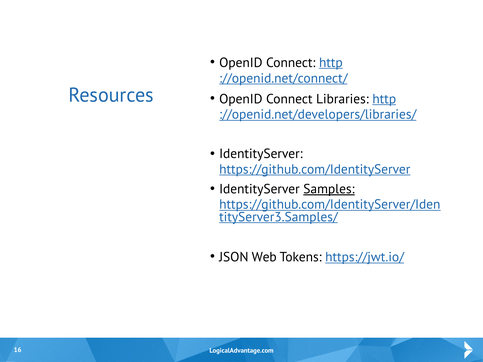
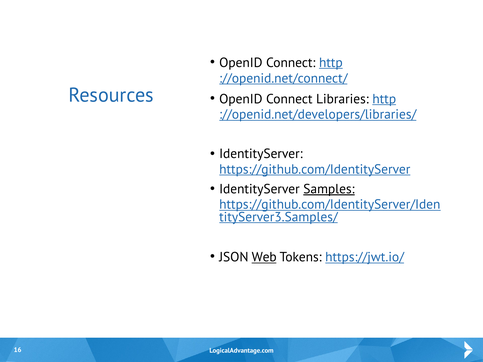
Web underline: none -> present
